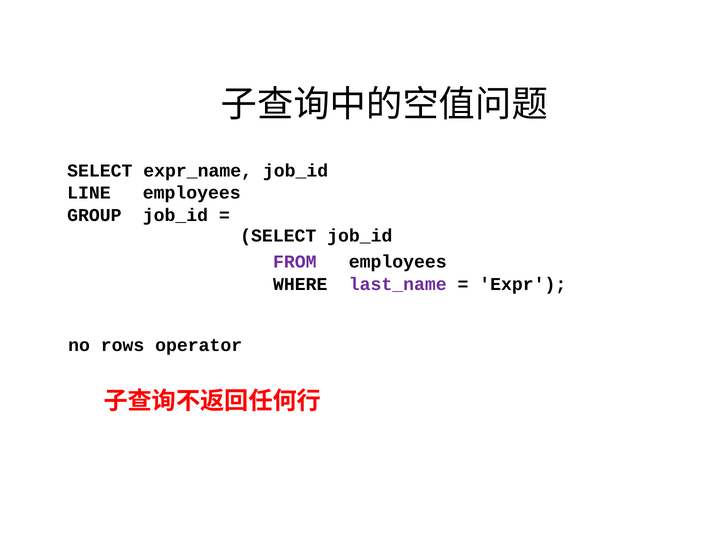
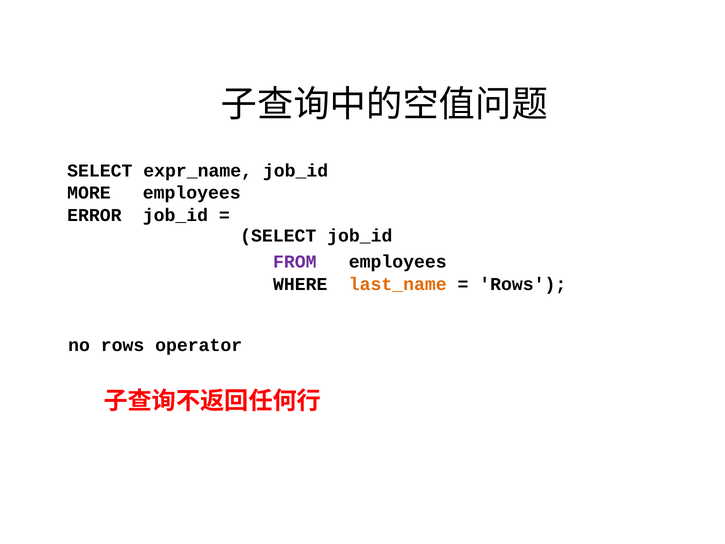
LINE: LINE -> MORE
GROUP: GROUP -> ERROR
last_name colour: purple -> orange
Expr at (523, 284): Expr -> Rows
